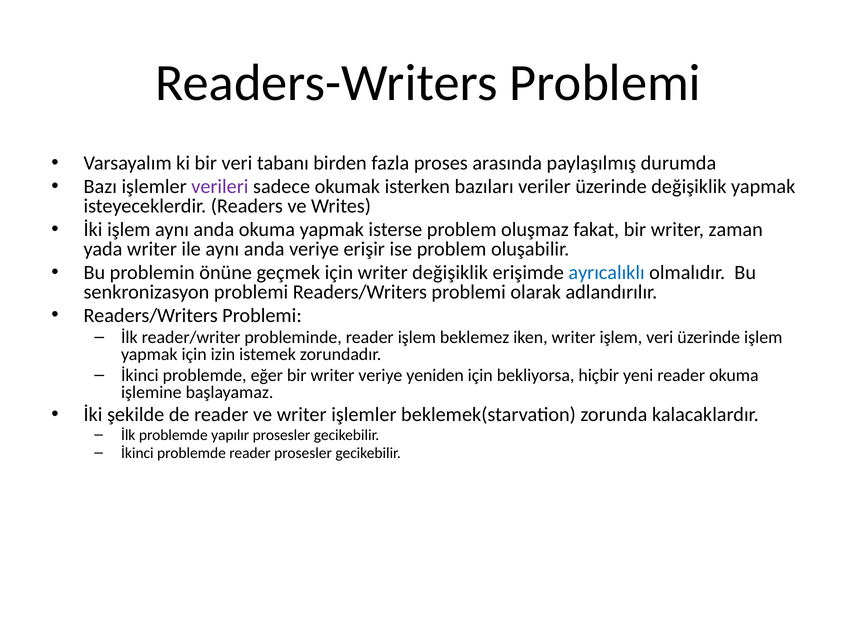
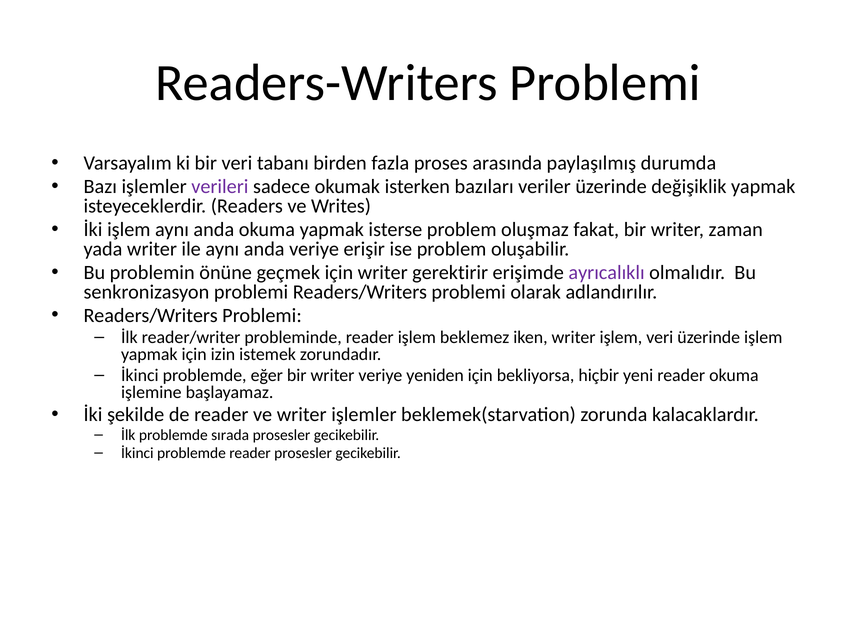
writer değişiklik: değişiklik -> gerektirir
ayrıcalıklı colour: blue -> purple
yapılır: yapılır -> sırada
